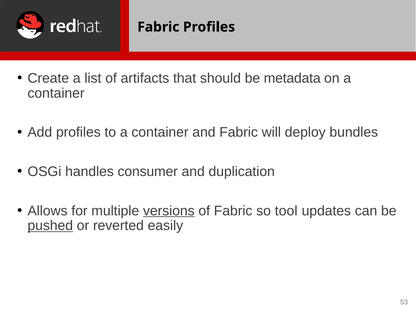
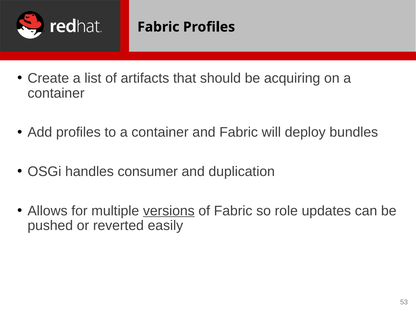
metadata: metadata -> acquiring
tool: tool -> role
pushed underline: present -> none
